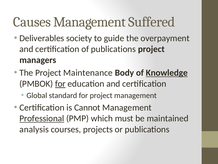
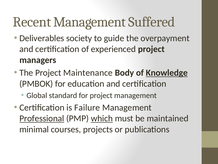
Causes: Causes -> Recent
of publications: publications -> experienced
for at (60, 83) underline: present -> none
Cannot: Cannot -> Failure
which underline: none -> present
analysis: analysis -> minimal
